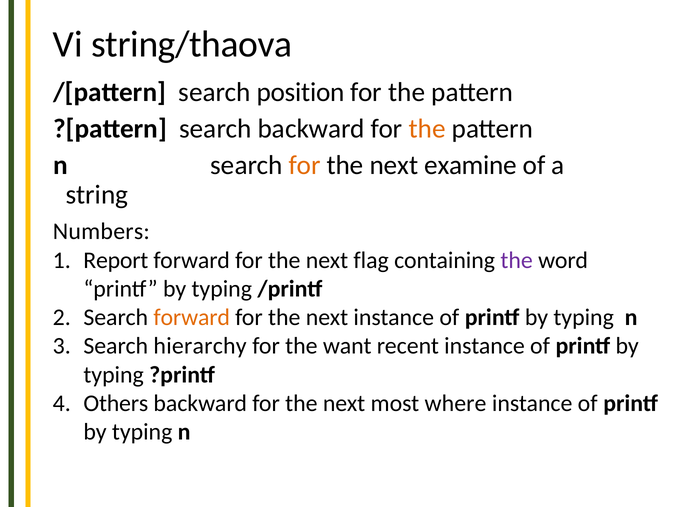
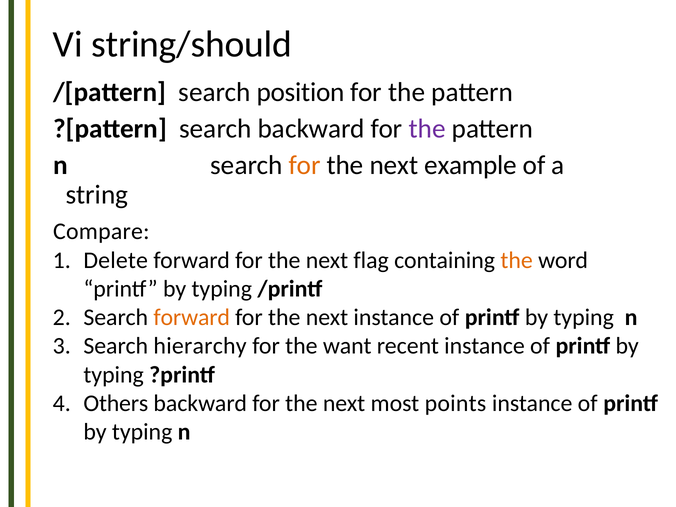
string/thaova: string/thaova -> string/should
the at (427, 129) colour: orange -> purple
examine: examine -> example
Numbers: Numbers -> Compare
Report: Report -> Delete
the at (517, 260) colour: purple -> orange
where: where -> points
